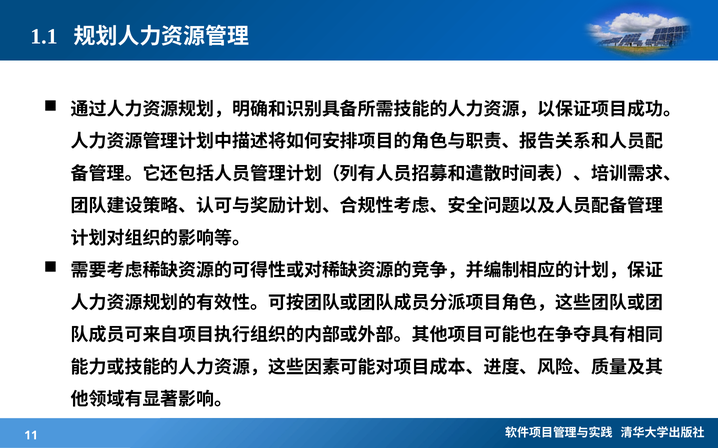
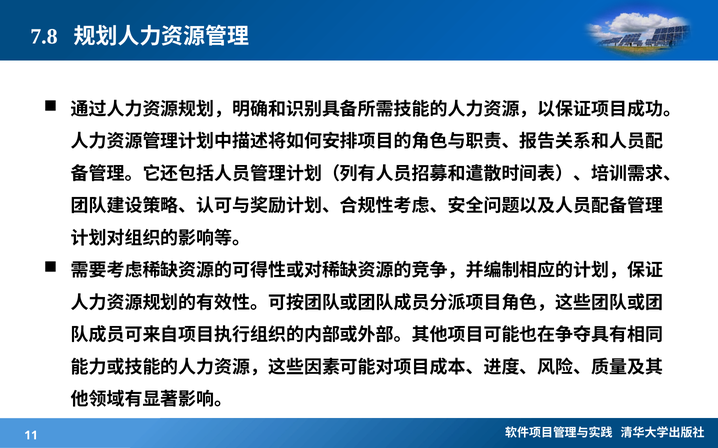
1.1: 1.1 -> 7.8
